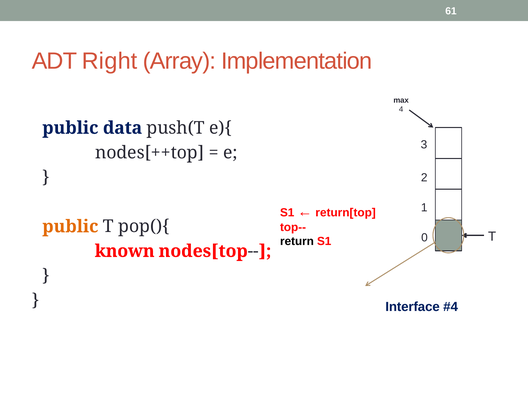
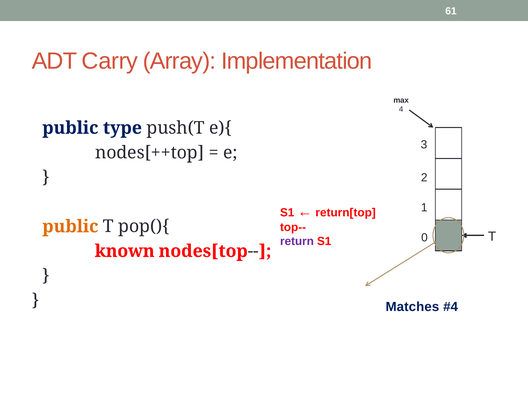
Right: Right -> Carry
data: data -> type
return colour: black -> purple
Interface: Interface -> Matches
